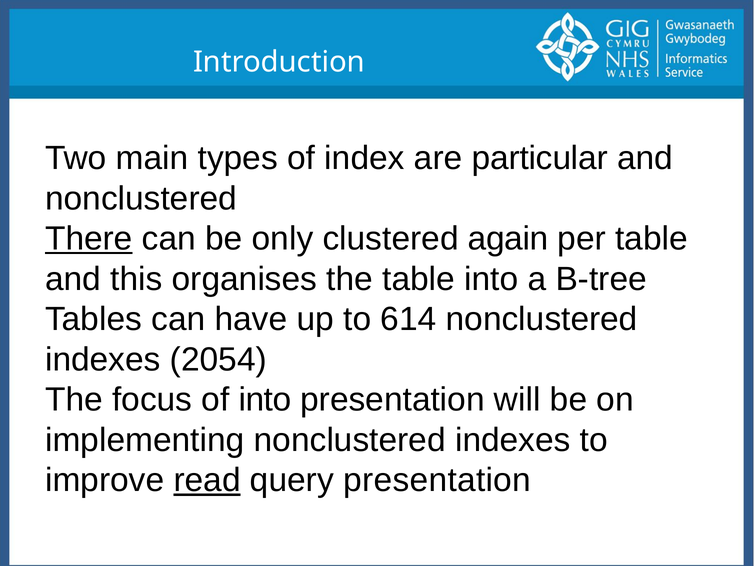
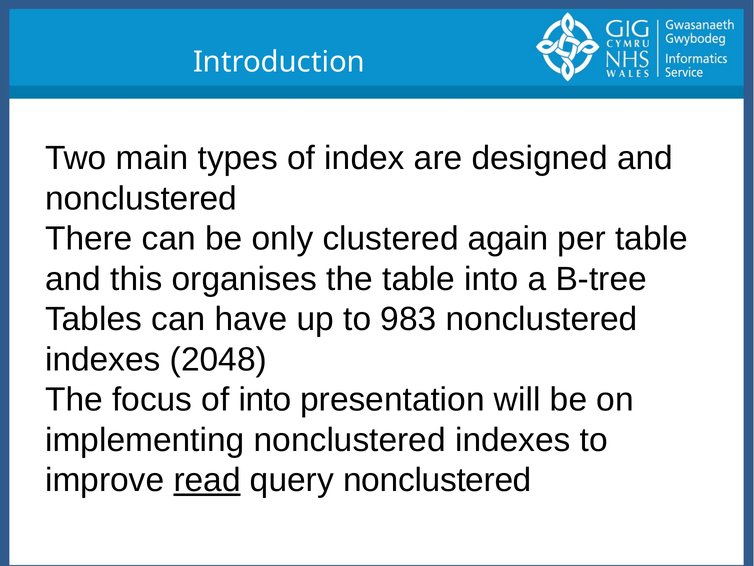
particular: particular -> designed
There underline: present -> none
614: 614 -> 983
2054: 2054 -> 2048
query presentation: presentation -> nonclustered
